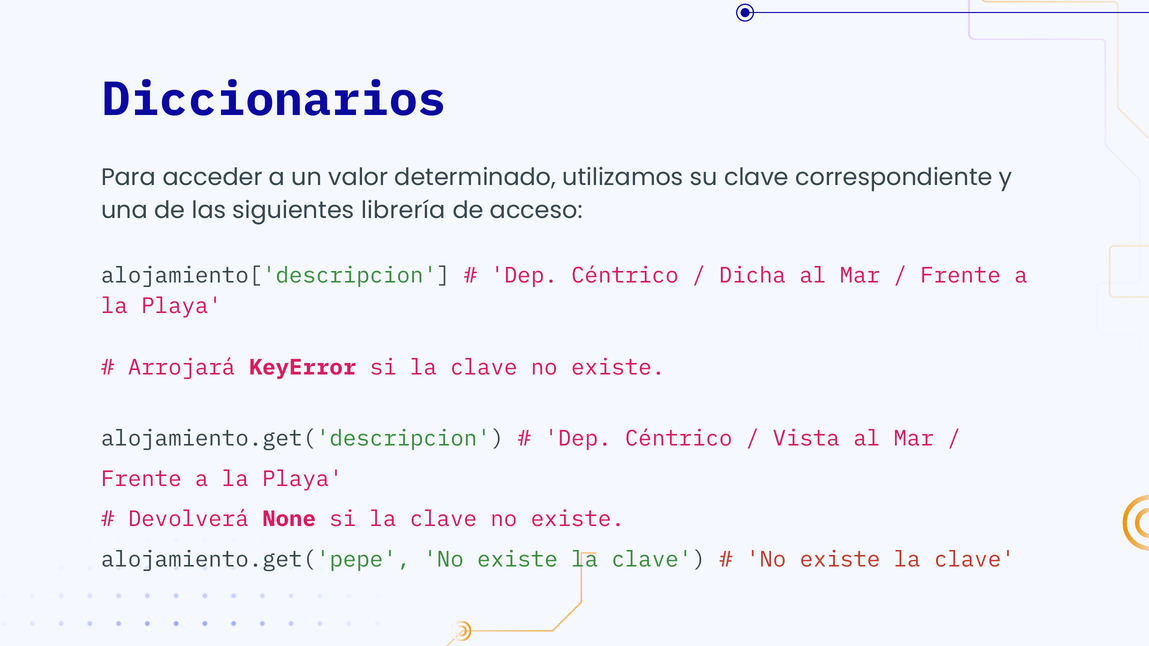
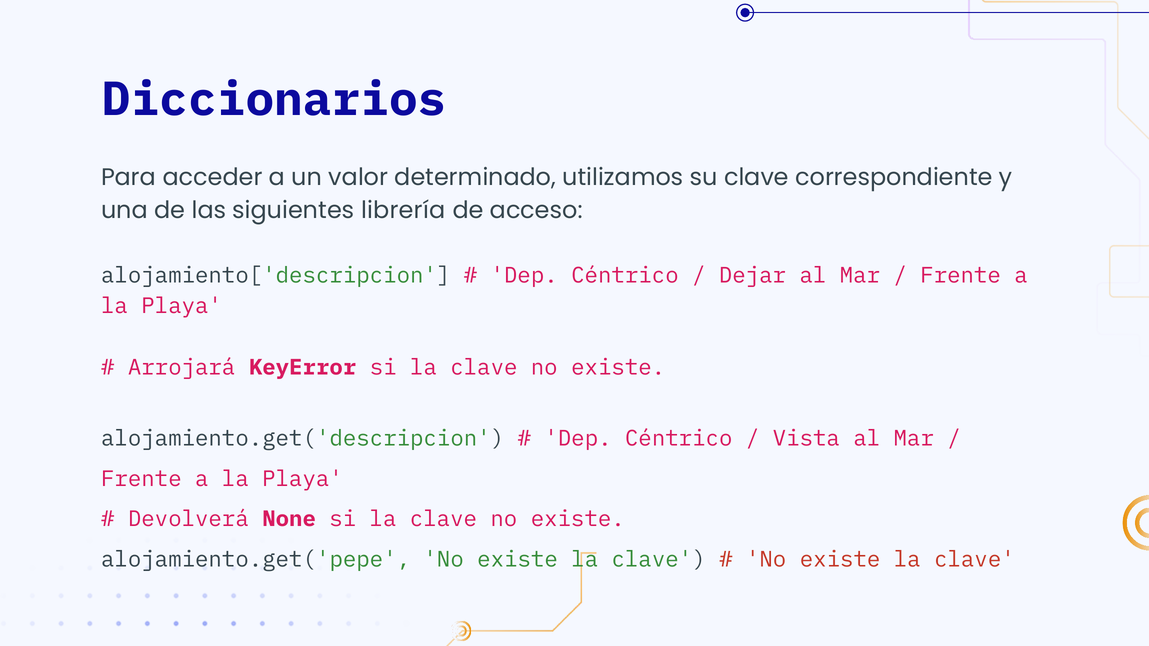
Dicha: Dicha -> Dejar
